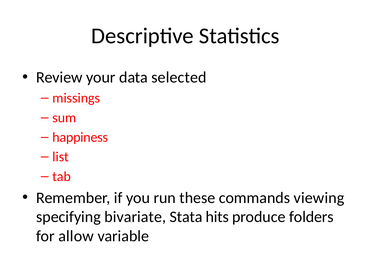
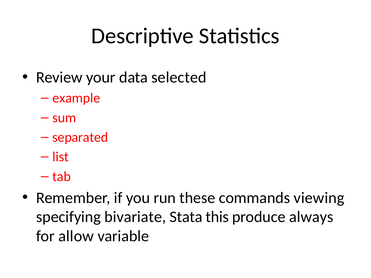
missings: missings -> example
happiness: happiness -> separated
hits: hits -> this
folders: folders -> always
